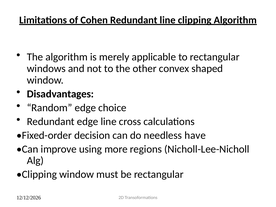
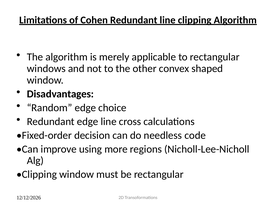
have: have -> code
